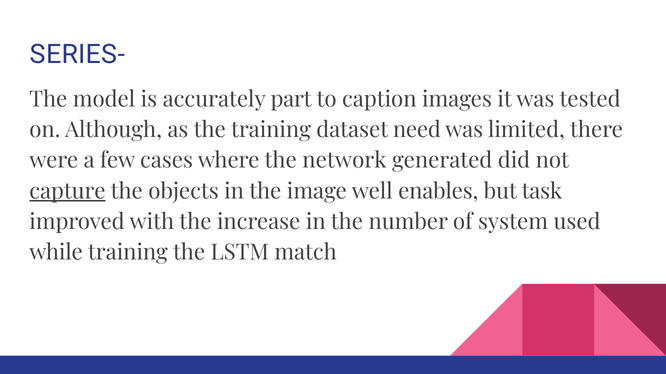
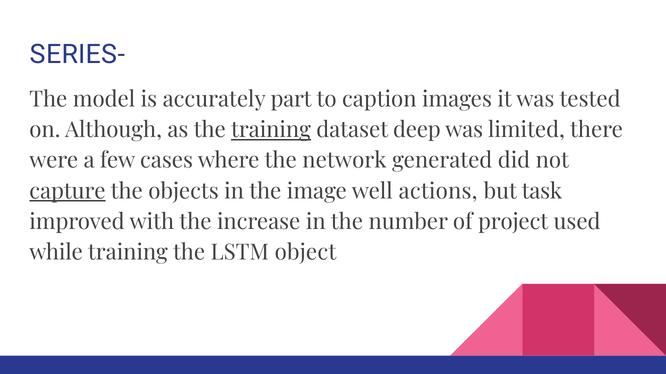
training at (271, 130) underline: none -> present
need: need -> deep
enables: enables -> actions
system: system -> project
match: match -> object
